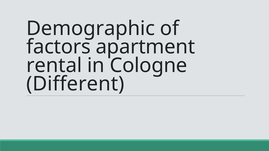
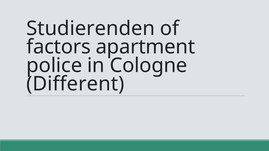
Demographic: Demographic -> Studierenden
rental: rental -> police
